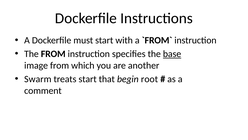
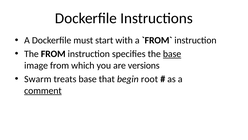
another: another -> versions
treats start: start -> base
comment underline: none -> present
